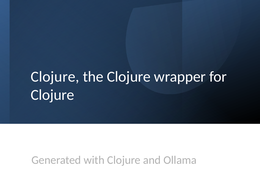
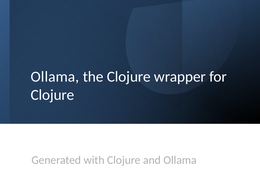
Clojure at (55, 77): Clojure -> Ollama
